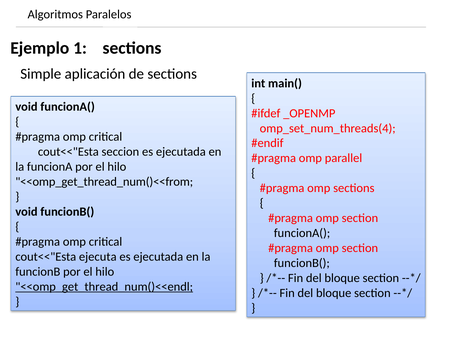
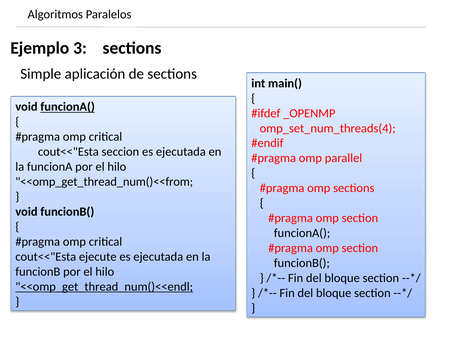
1: 1 -> 3
funcionA( at (68, 107) underline: none -> present
ejecuta: ejecuta -> ejecute
